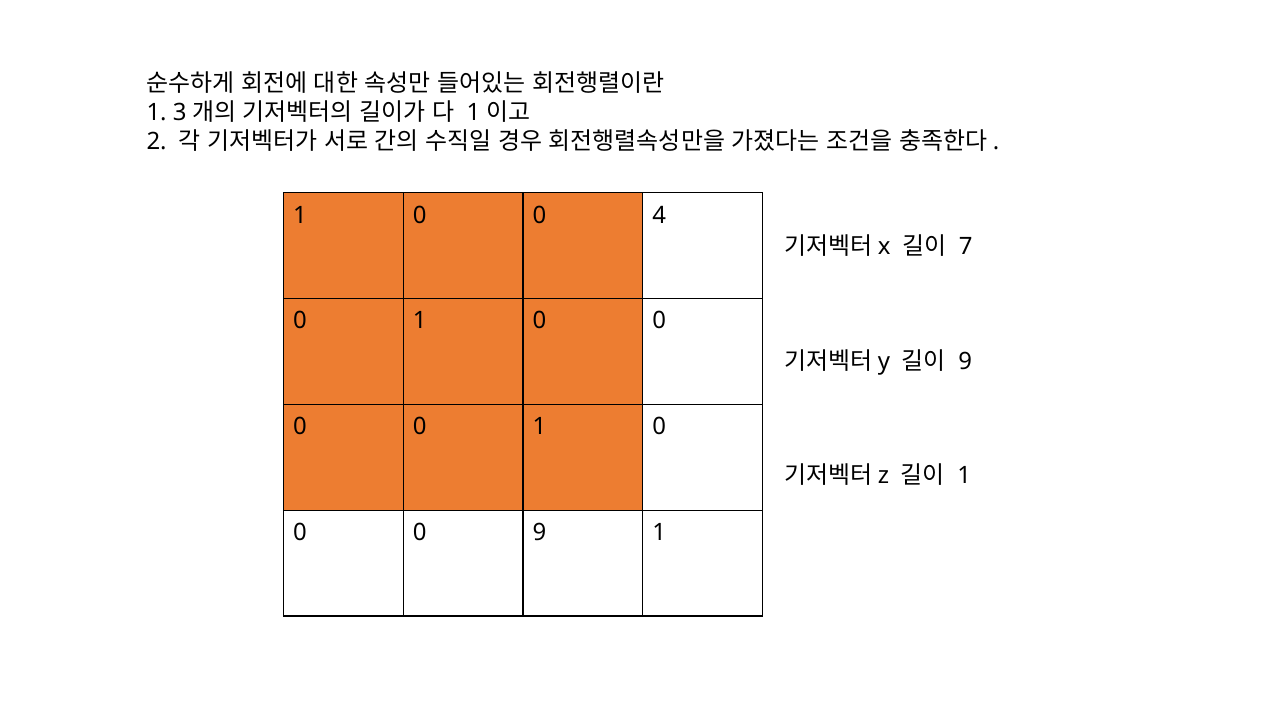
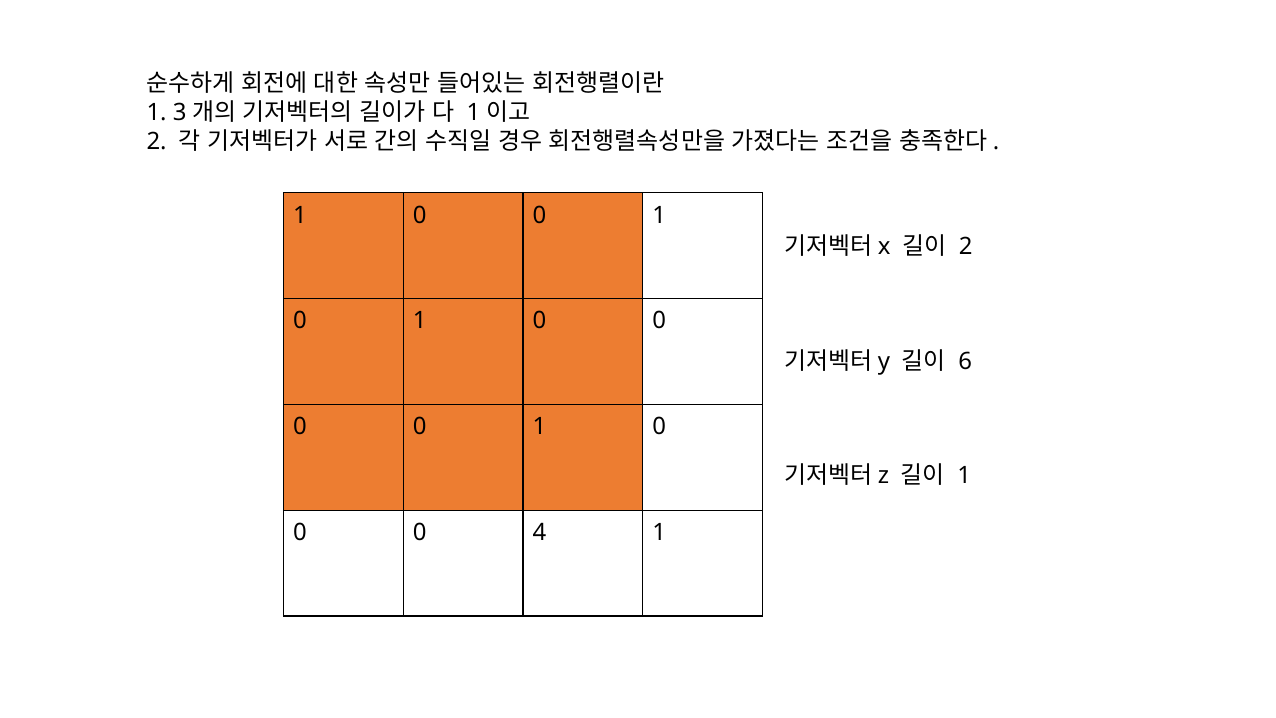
1 0 0 4: 4 -> 1
7 at (966, 246): 7 -> 2
9 at (965, 361): 9 -> 6
0 9: 9 -> 4
